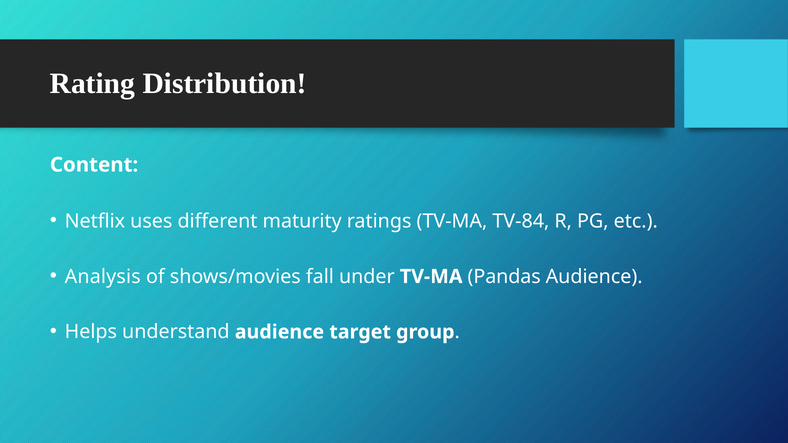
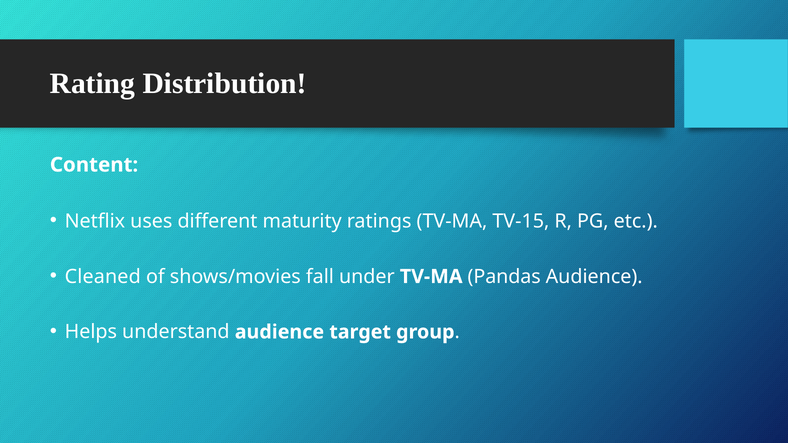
TV-84: TV-84 -> TV-15
Analysis: Analysis -> Cleaned
